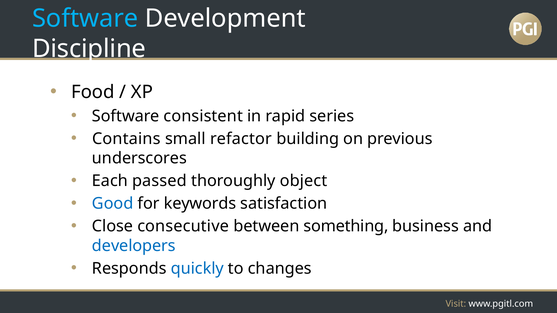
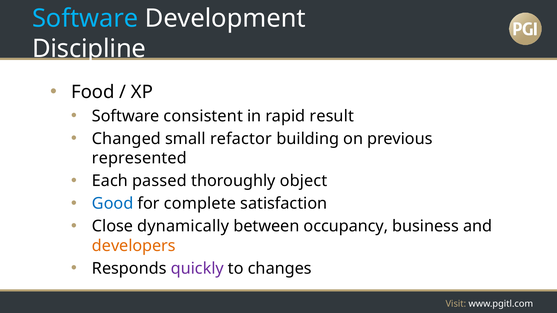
series: series -> result
Contains: Contains -> Changed
underscores: underscores -> represented
keywords: keywords -> complete
consecutive: consecutive -> dynamically
something: something -> occupancy
developers colour: blue -> orange
quickly colour: blue -> purple
